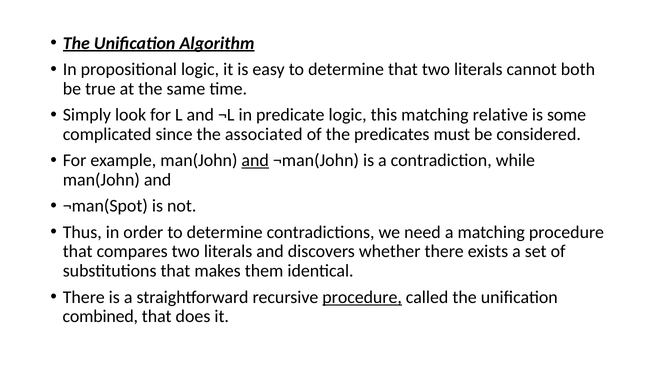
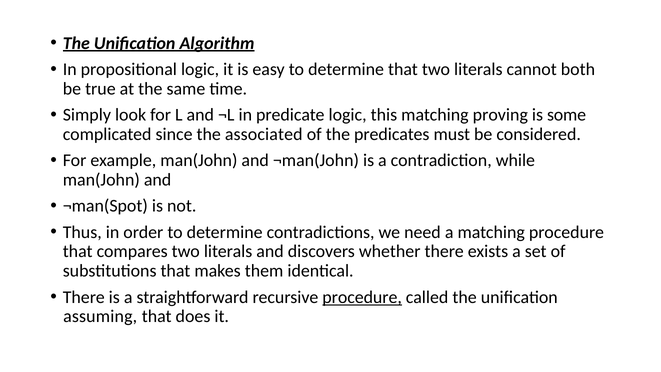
relative: relative -> proving
and at (255, 160) underline: present -> none
combined: combined -> assuming
